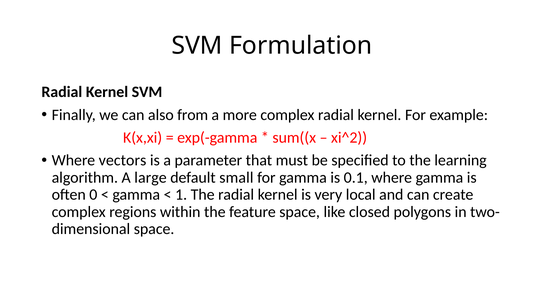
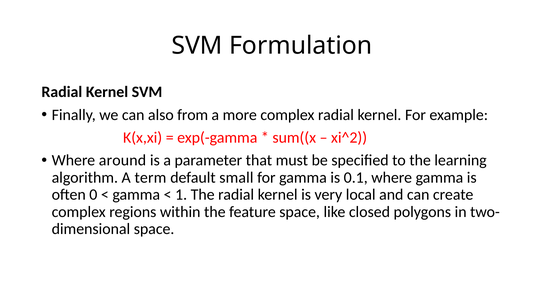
vectors: vectors -> around
large: large -> term
